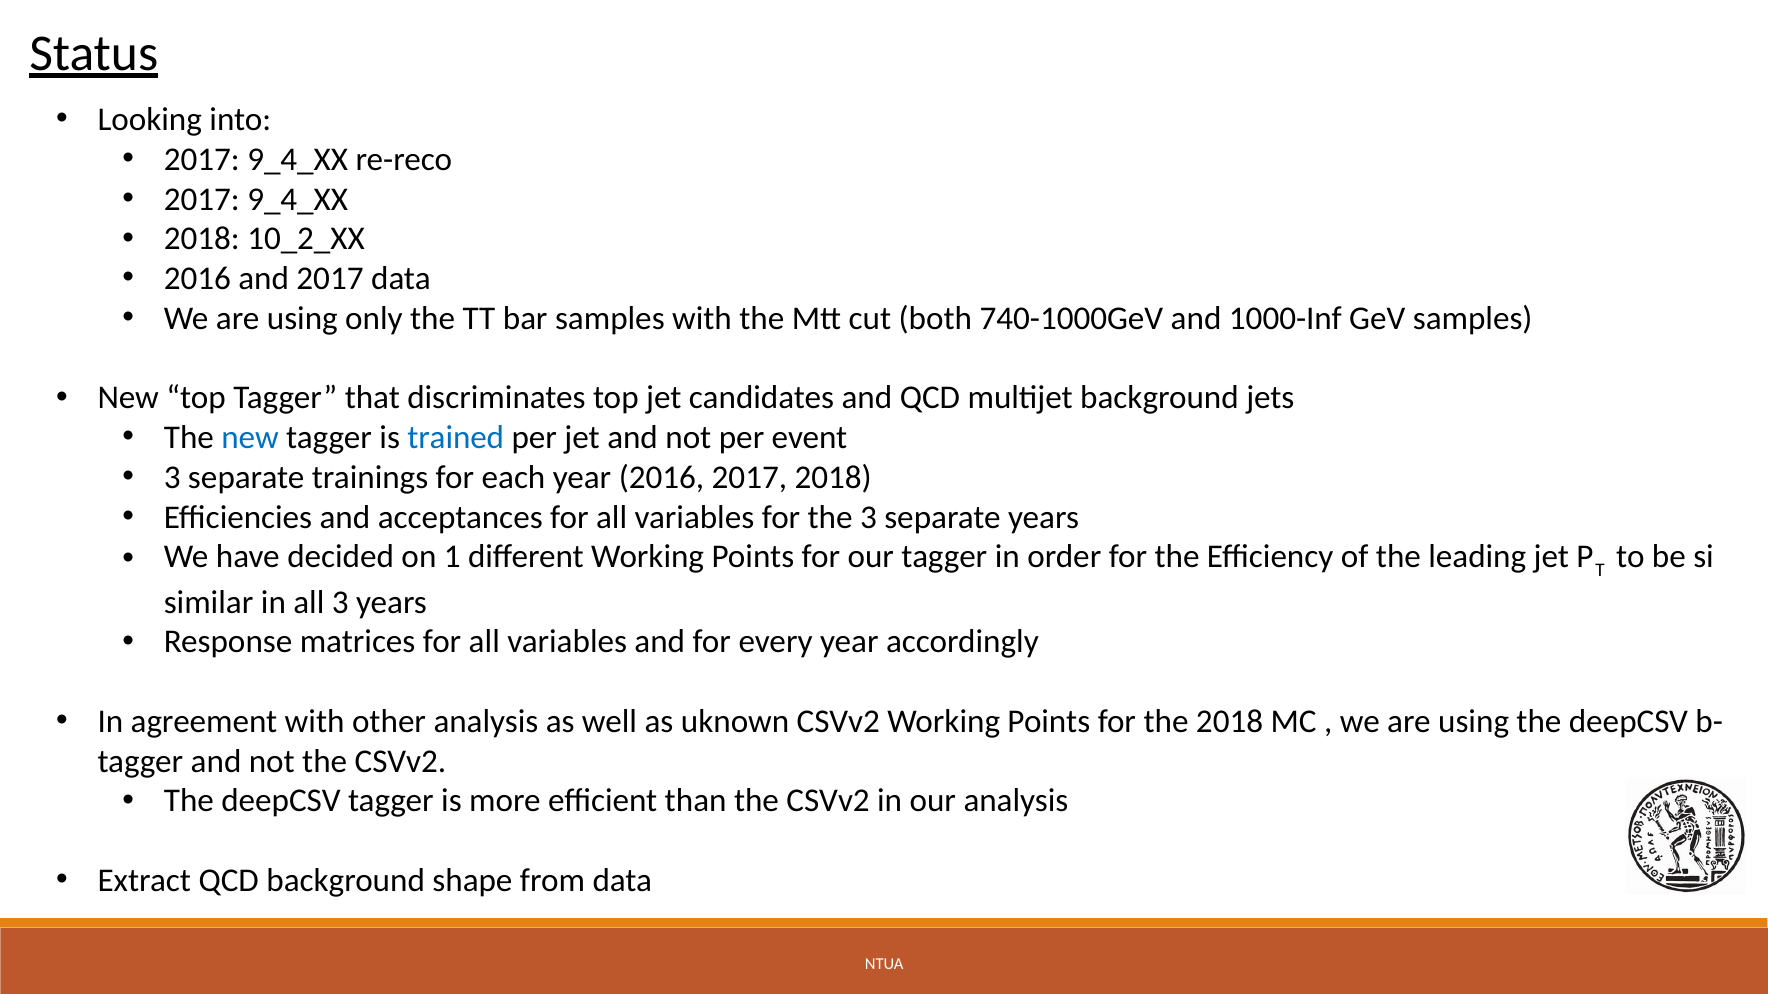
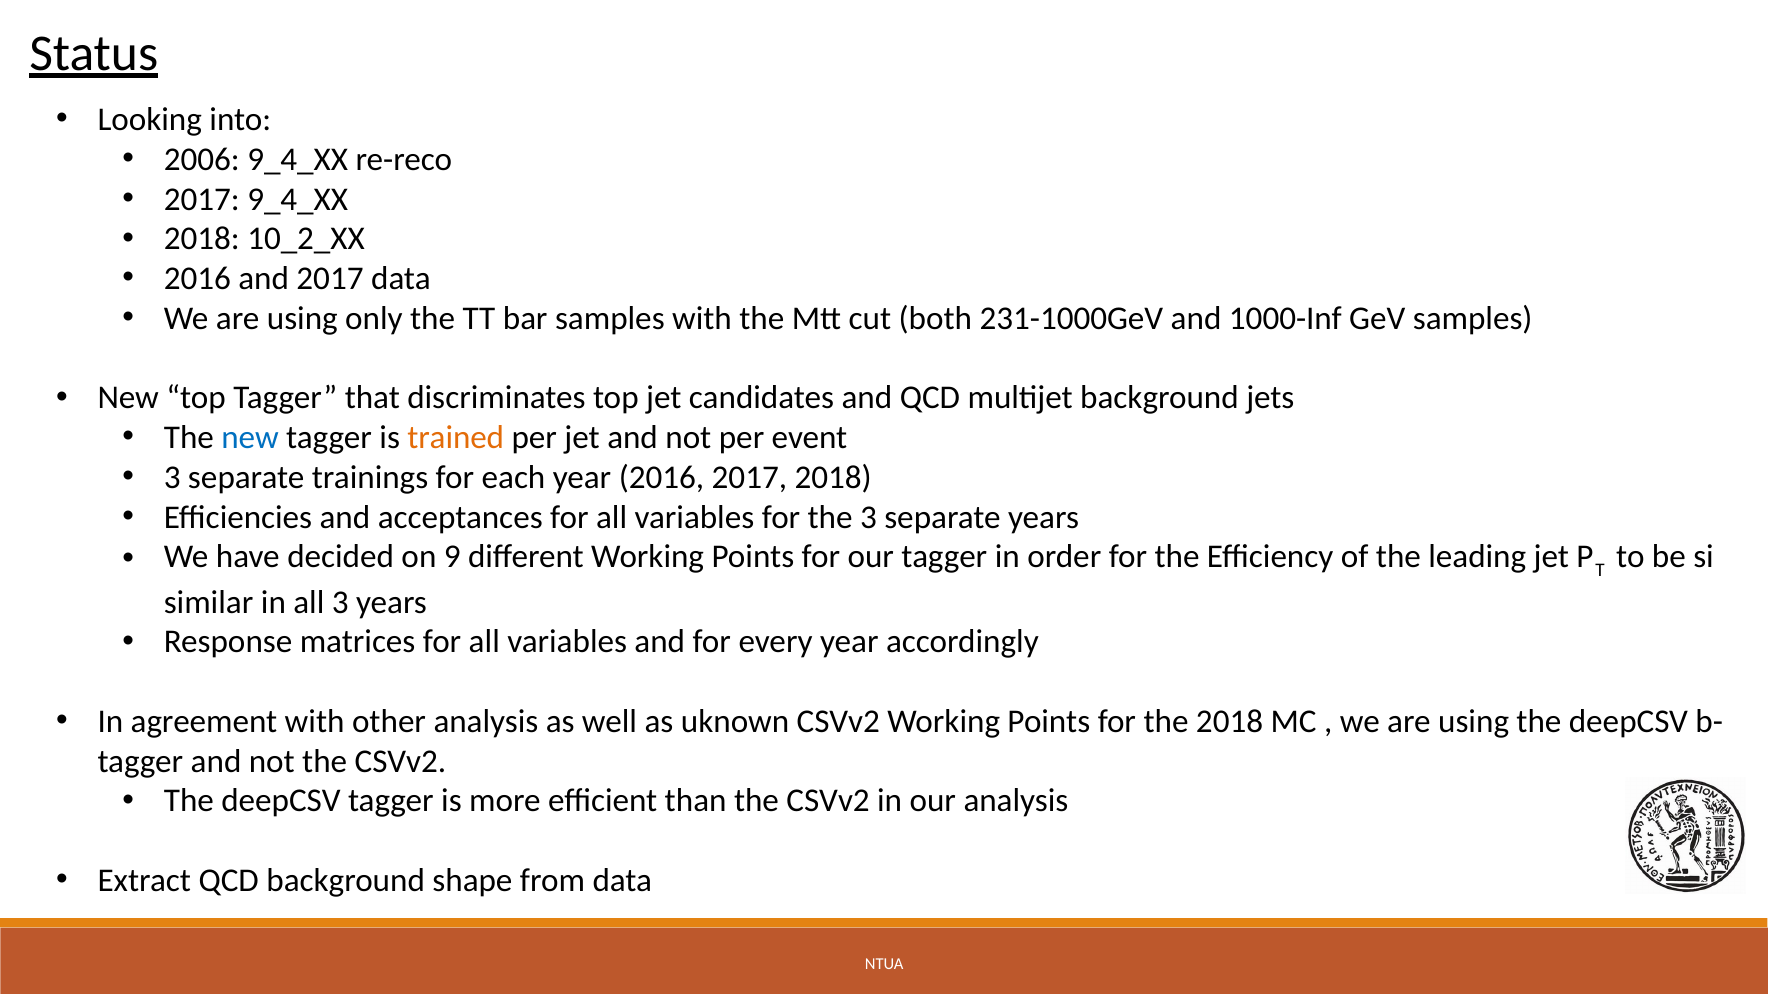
2017 at (202, 159): 2017 -> 2006
740-1000GeV: 740-1000GeV -> 231-1000GeV
trained colour: blue -> orange
1: 1 -> 9
